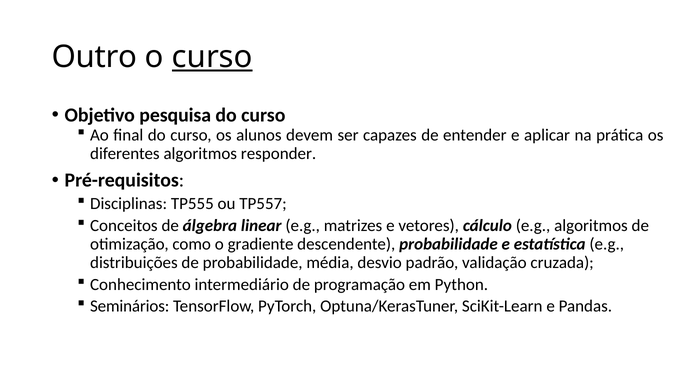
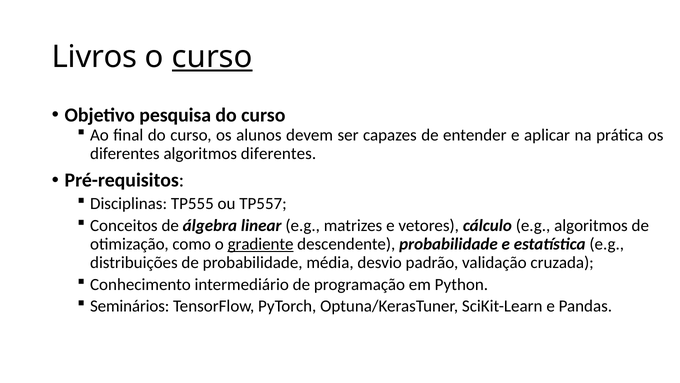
Outro: Outro -> Livros
algoritmos responder: responder -> diferentes
gradiente underline: none -> present
